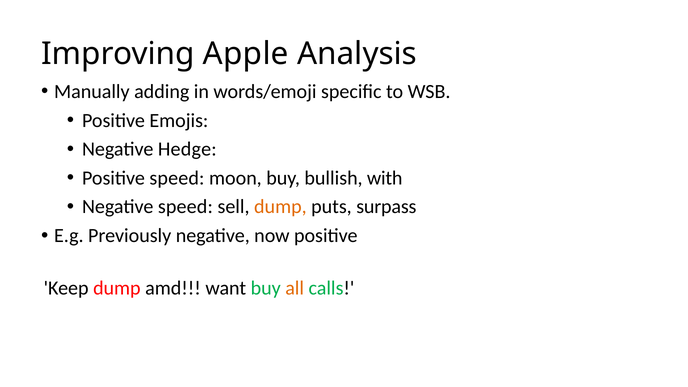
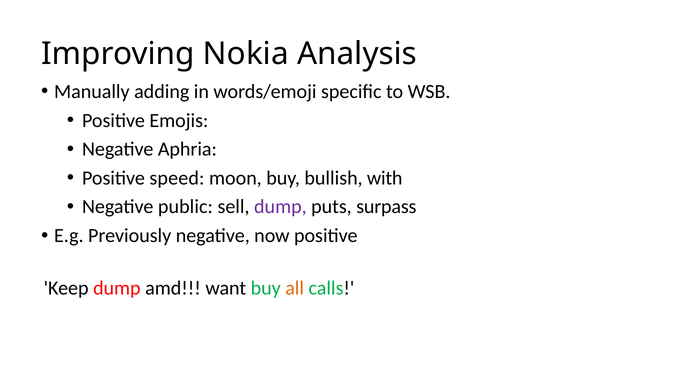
Apple: Apple -> Nokia
Hedge: Hedge -> Aphria
Negative speed: speed -> public
dump at (280, 207) colour: orange -> purple
